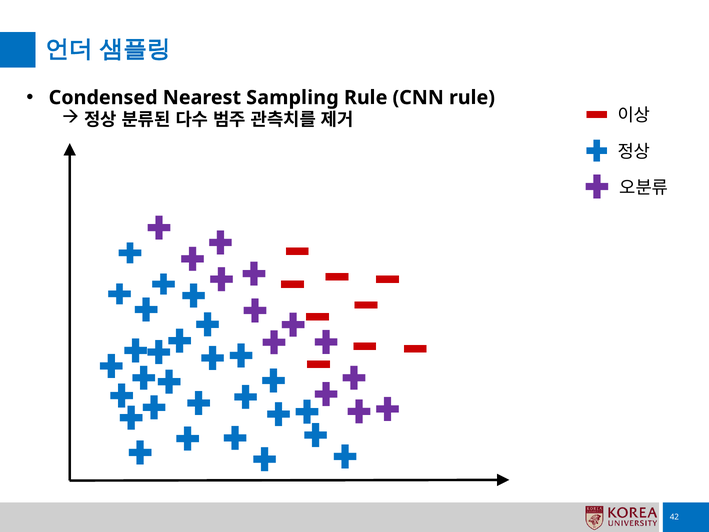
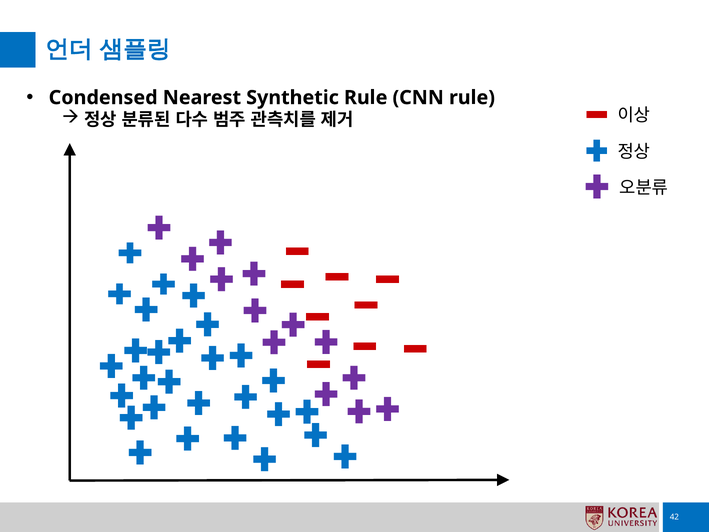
Sampling: Sampling -> Synthetic
